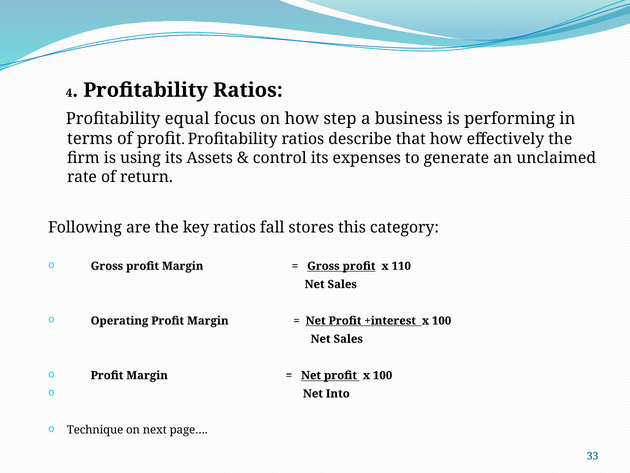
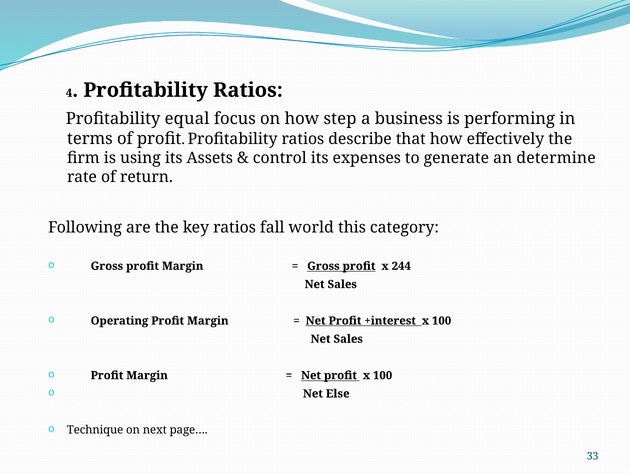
unclaimed: unclaimed -> determine
stores: stores -> world
110: 110 -> 244
Into: Into -> Else
